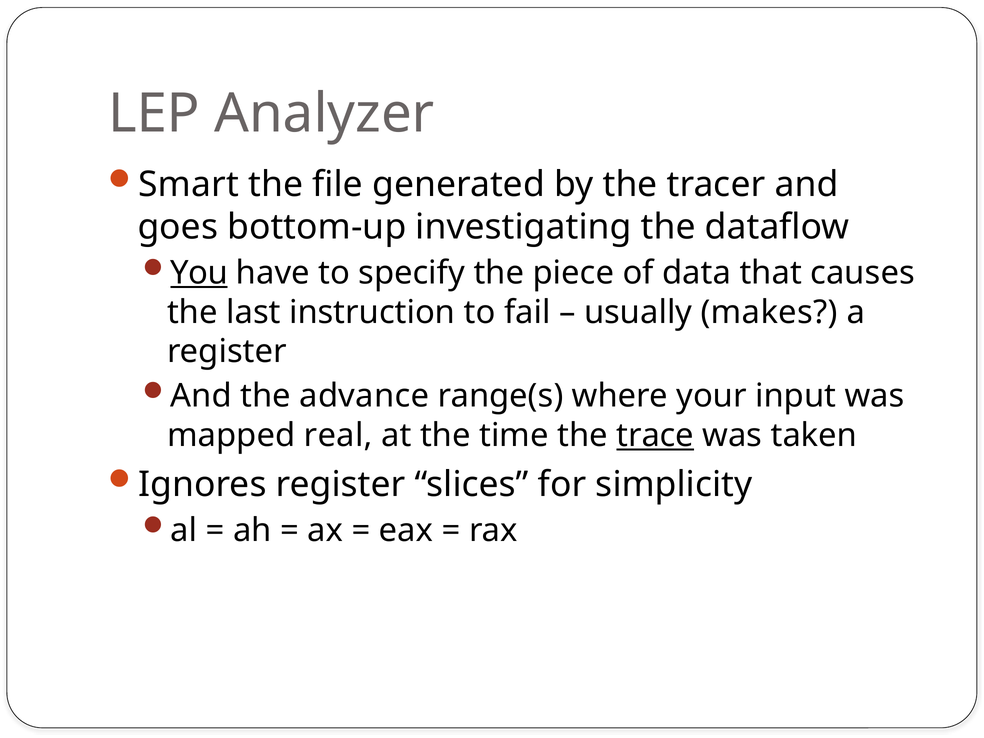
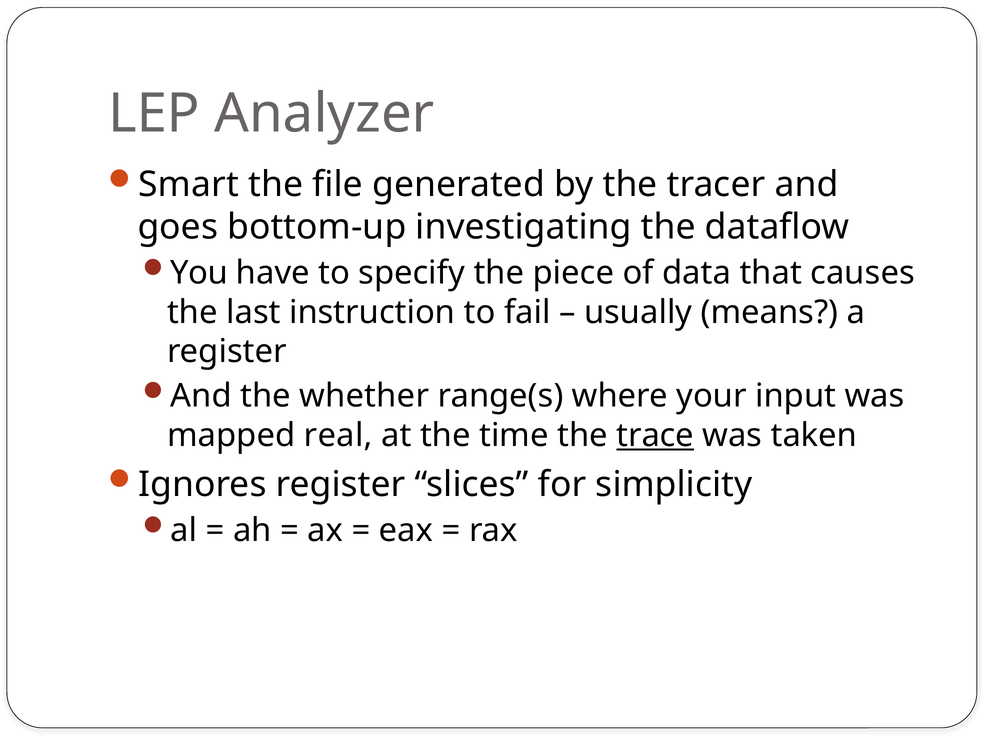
You underline: present -> none
makes: makes -> means
advance: advance -> whether
